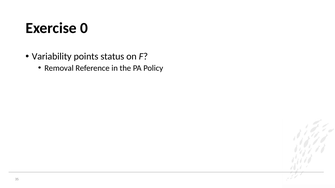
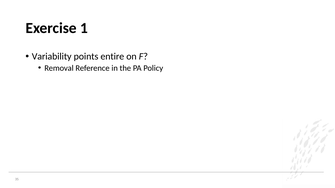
0: 0 -> 1
status: status -> entire
